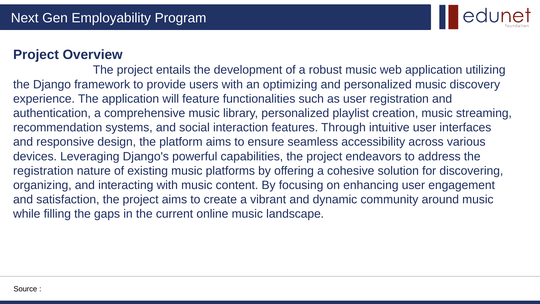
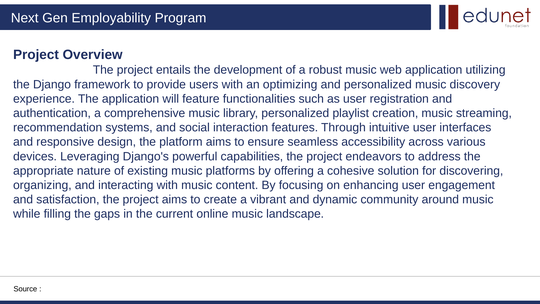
registration at (43, 171): registration -> appropriate
